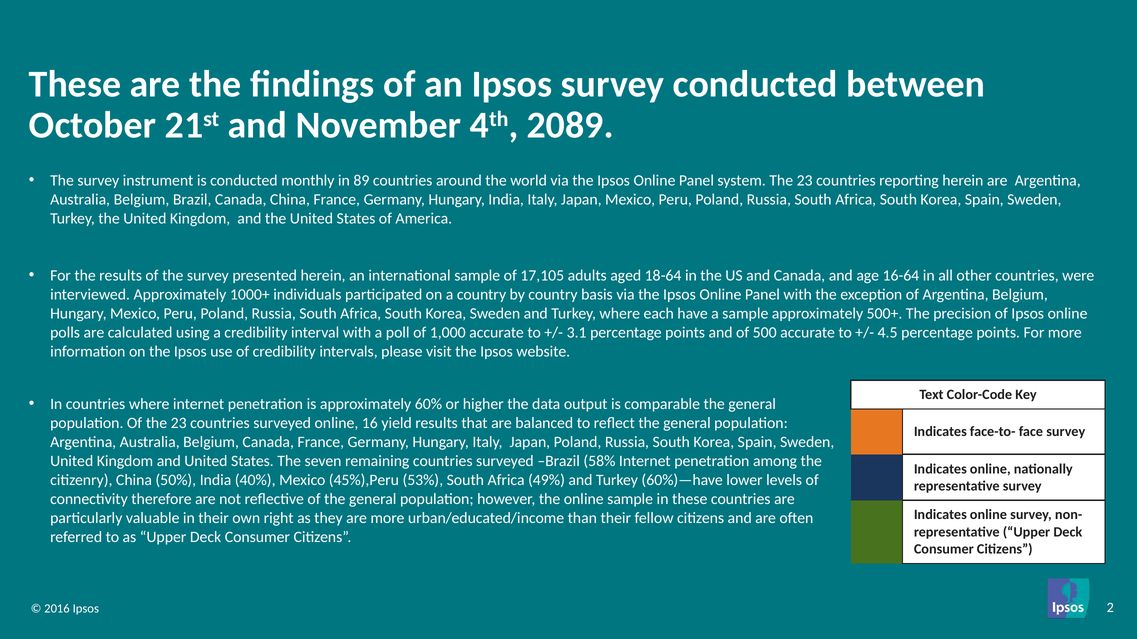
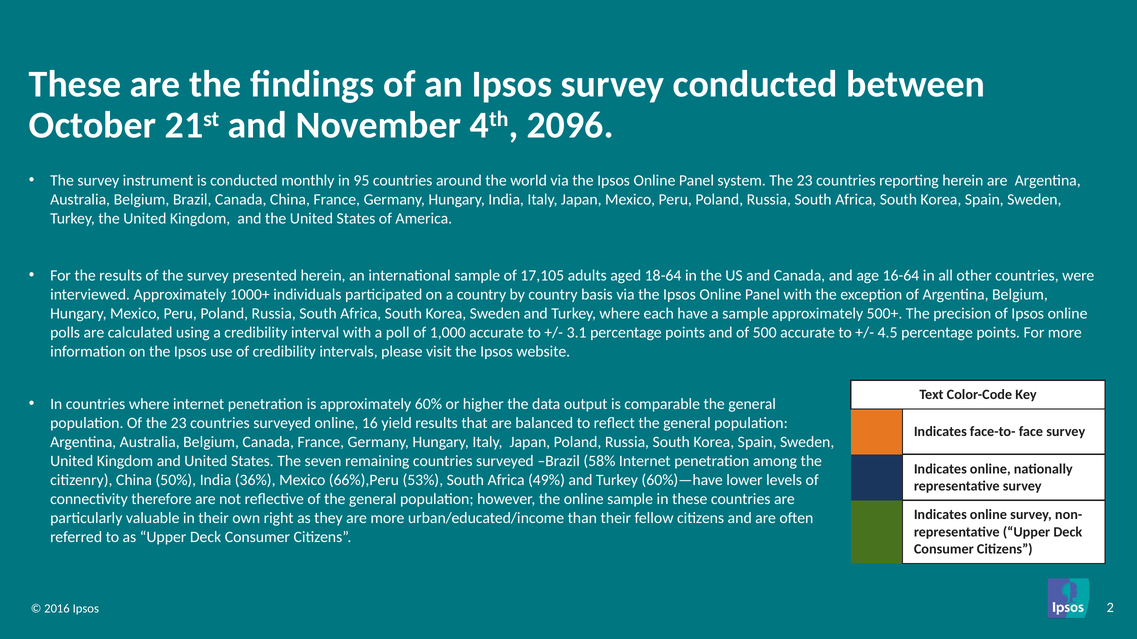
2089: 2089 -> 2096
89: 89 -> 95
40%: 40% -> 36%
45%),Peru: 45%),Peru -> 66%),Peru
